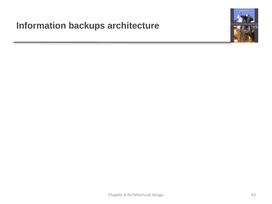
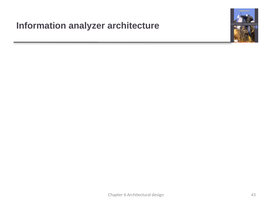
backups: backups -> analyzer
